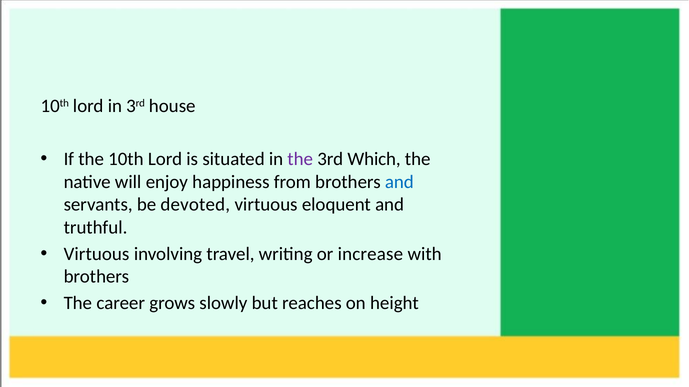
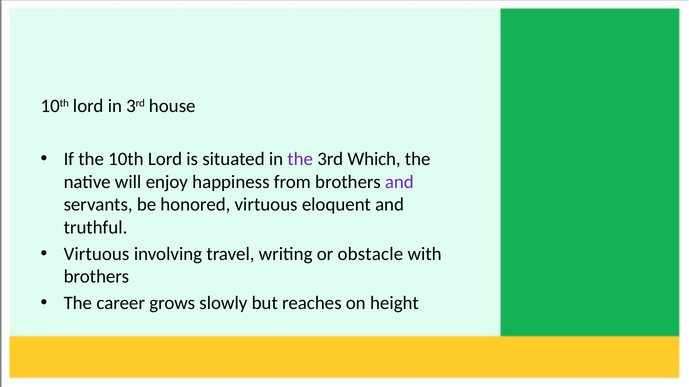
and at (399, 182) colour: blue -> purple
devoted: devoted -> honored
increase: increase -> obstacle
